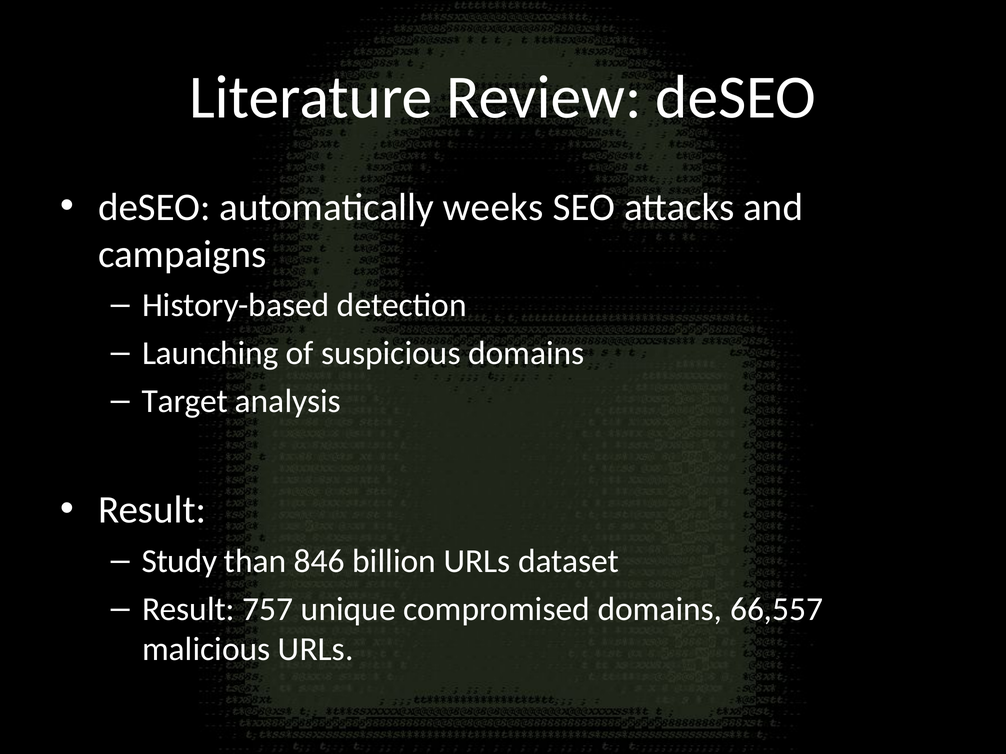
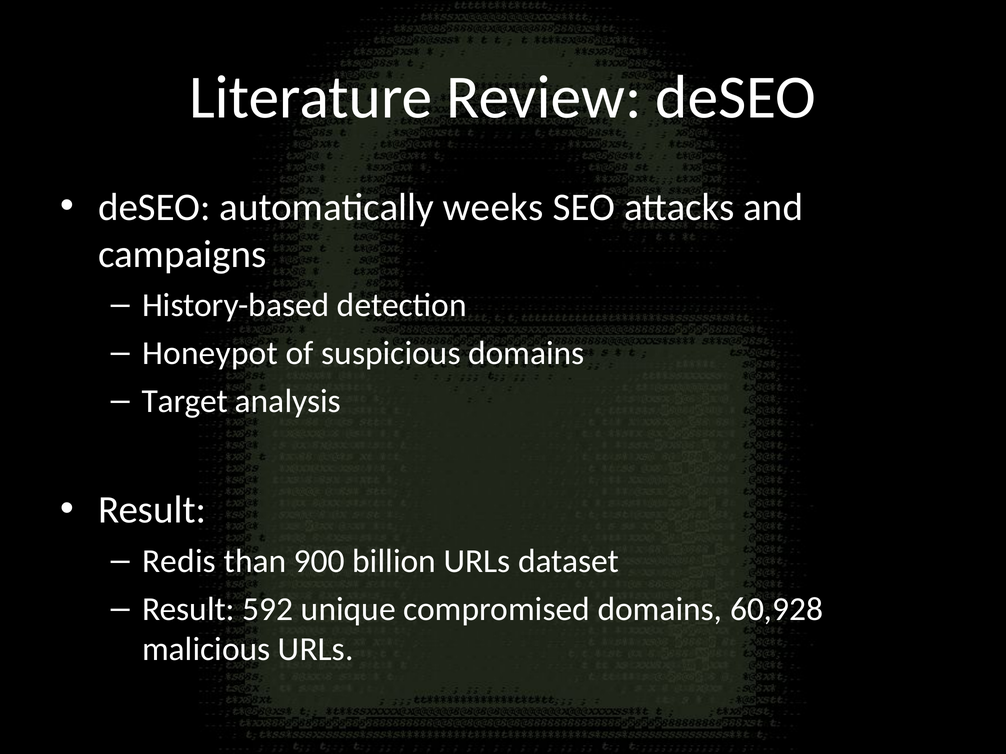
Launching: Launching -> Honeypot
Study: Study -> Redis
846: 846 -> 900
757: 757 -> 592
66,557: 66,557 -> 60,928
